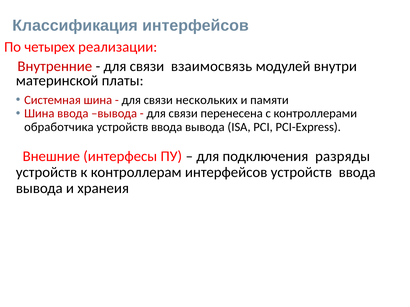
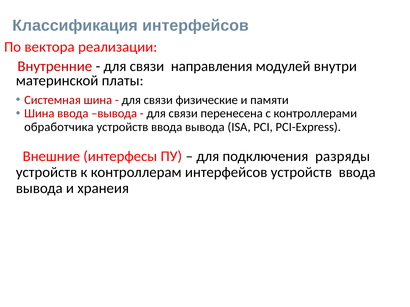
четырех: четырех -> вектора
взаимосвязь: взаимосвязь -> направления
нескольких: нескольких -> физические
